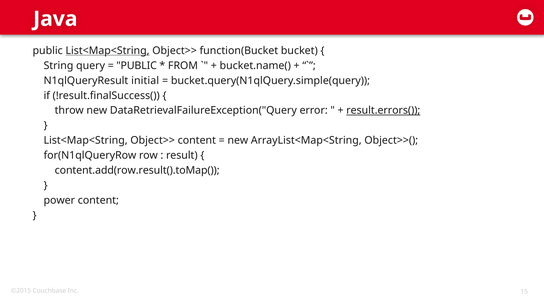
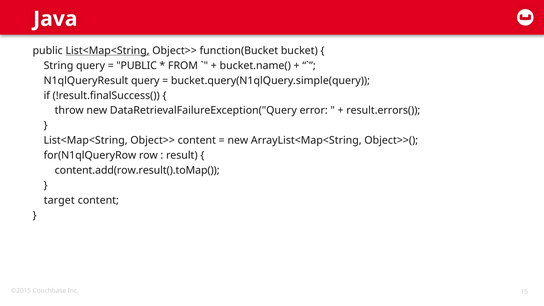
N1qlQueryResult initial: initial -> query
result.errors( underline: present -> none
power: power -> target
